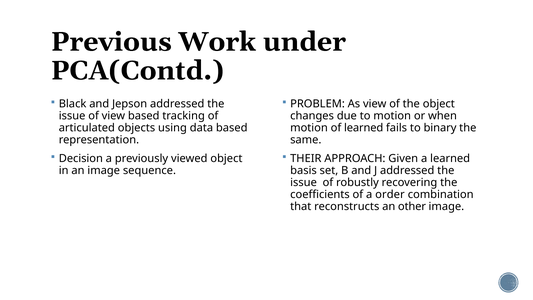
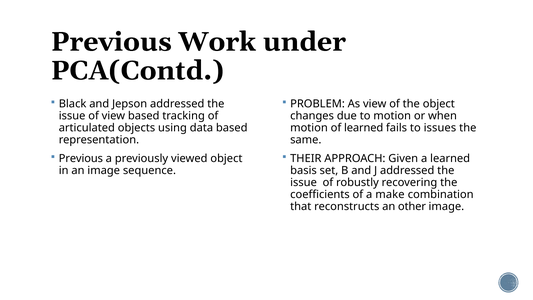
binary: binary -> issues
Decision at (81, 158): Decision -> Previous
order: order -> make
